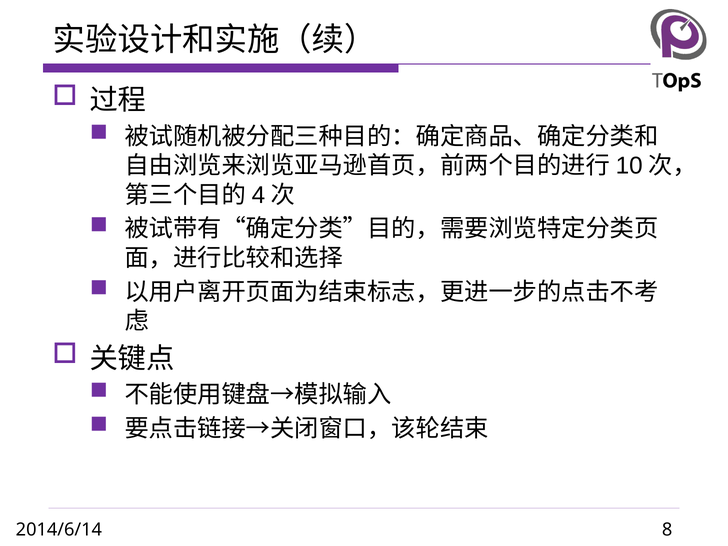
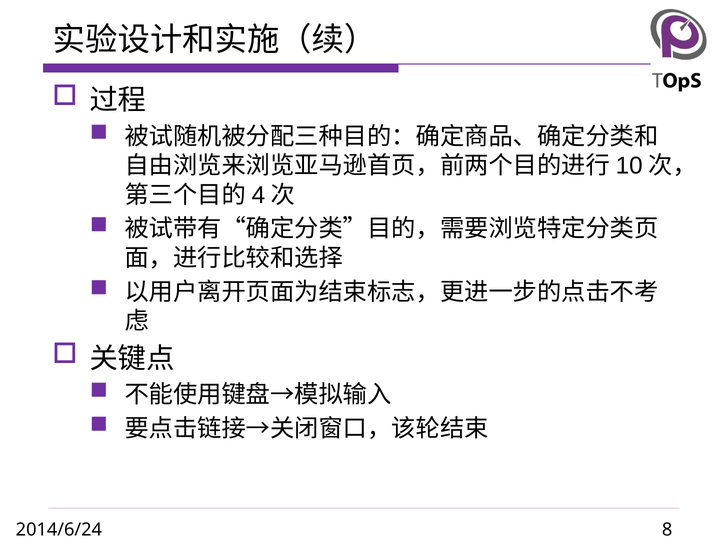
2014/6/14: 2014/6/14 -> 2014/6/24
